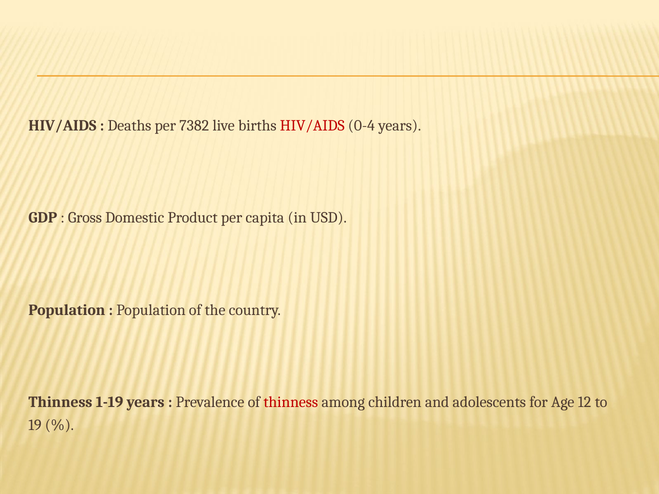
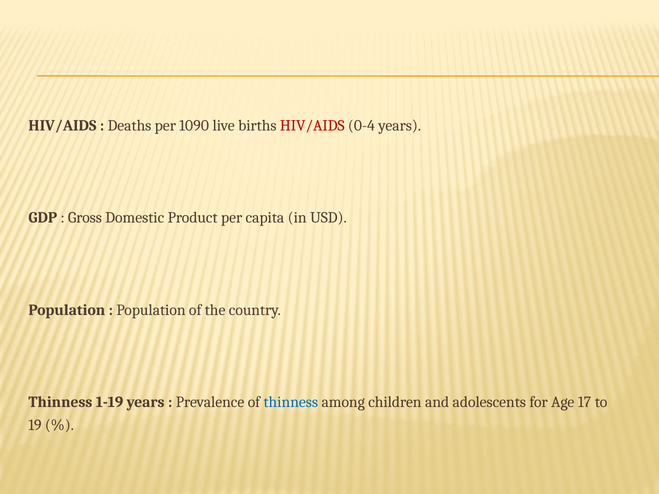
7382: 7382 -> 1090
thinness at (291, 402) colour: red -> blue
12: 12 -> 17
